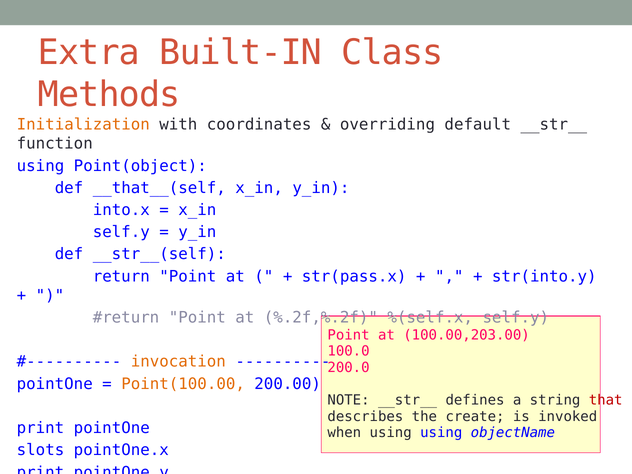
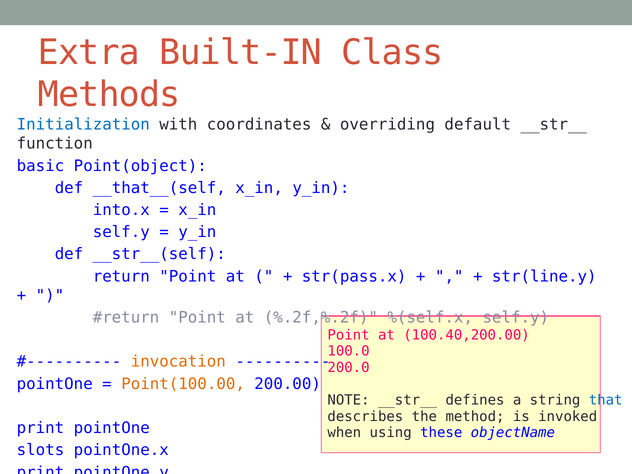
Initialization colour: orange -> blue
using at (41, 166): using -> basic
str(into.y: str(into.y -> str(line.y
100.00,203.00: 100.00,203.00 -> 100.40,200.00
that colour: red -> blue
create: create -> method
using using: using -> these
